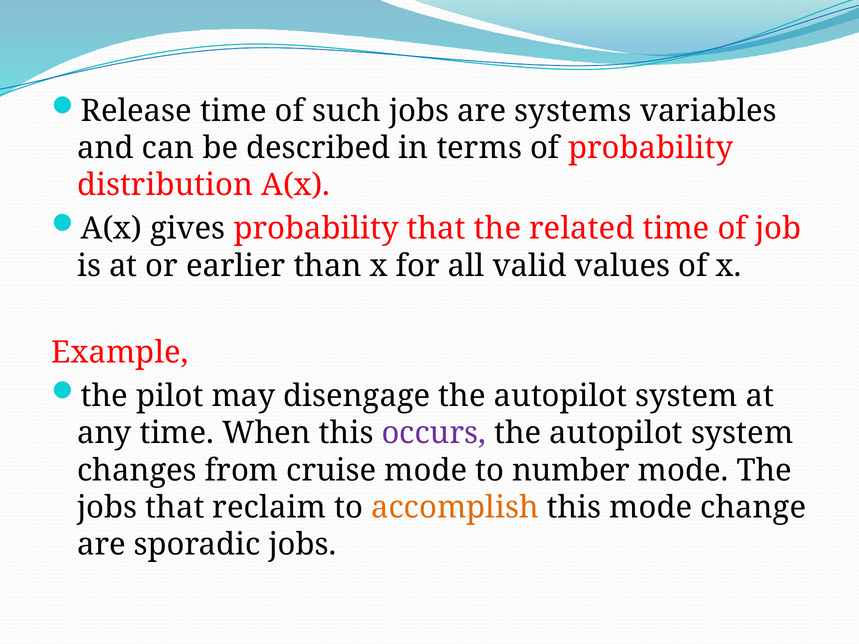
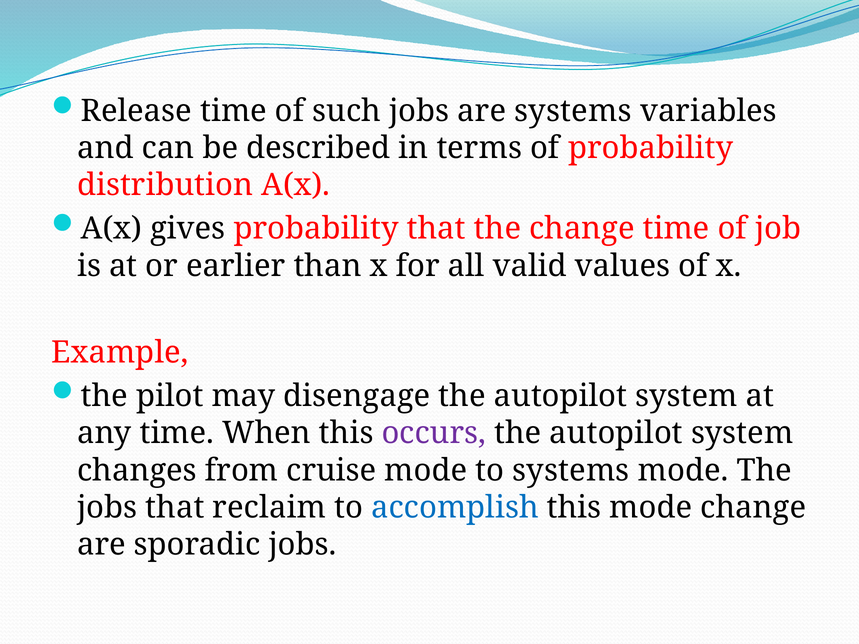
the related: related -> change
to number: number -> systems
accomplish colour: orange -> blue
